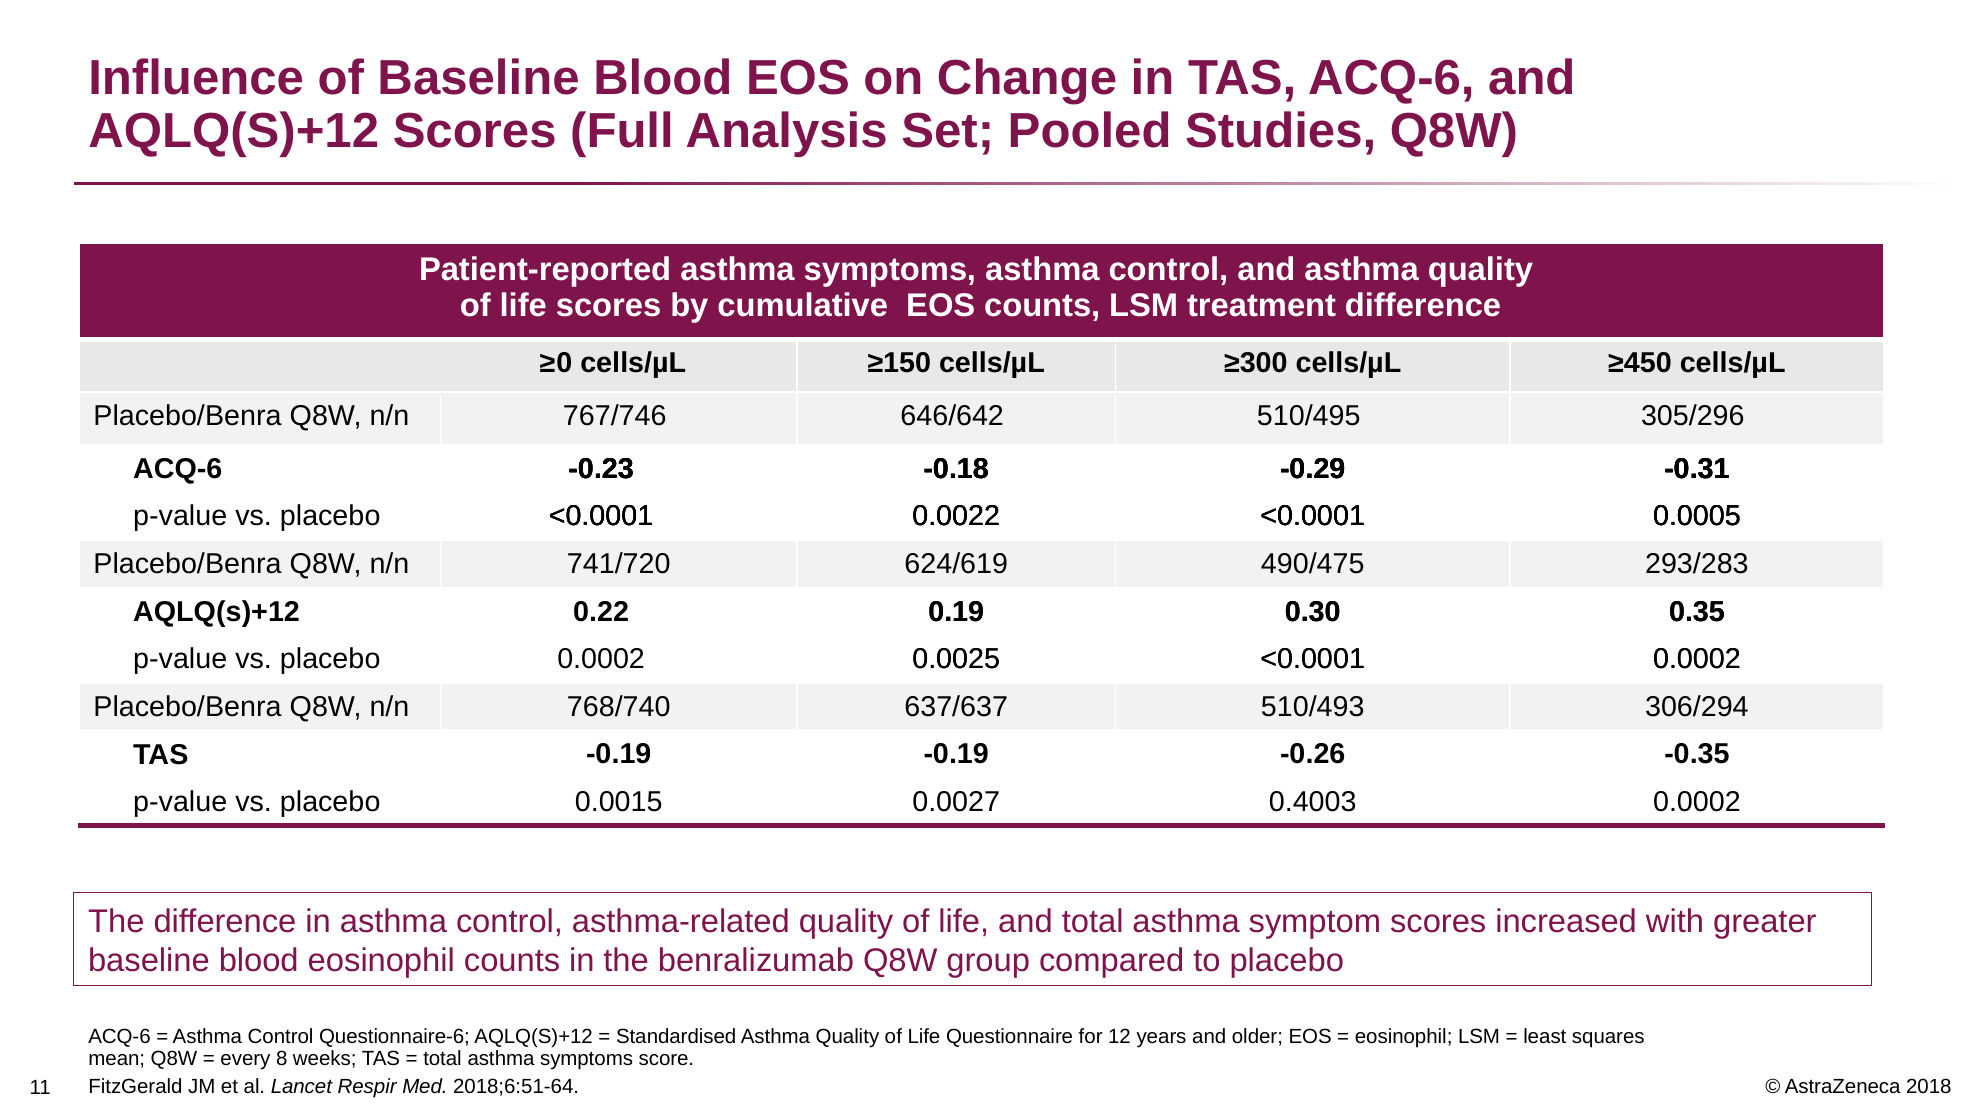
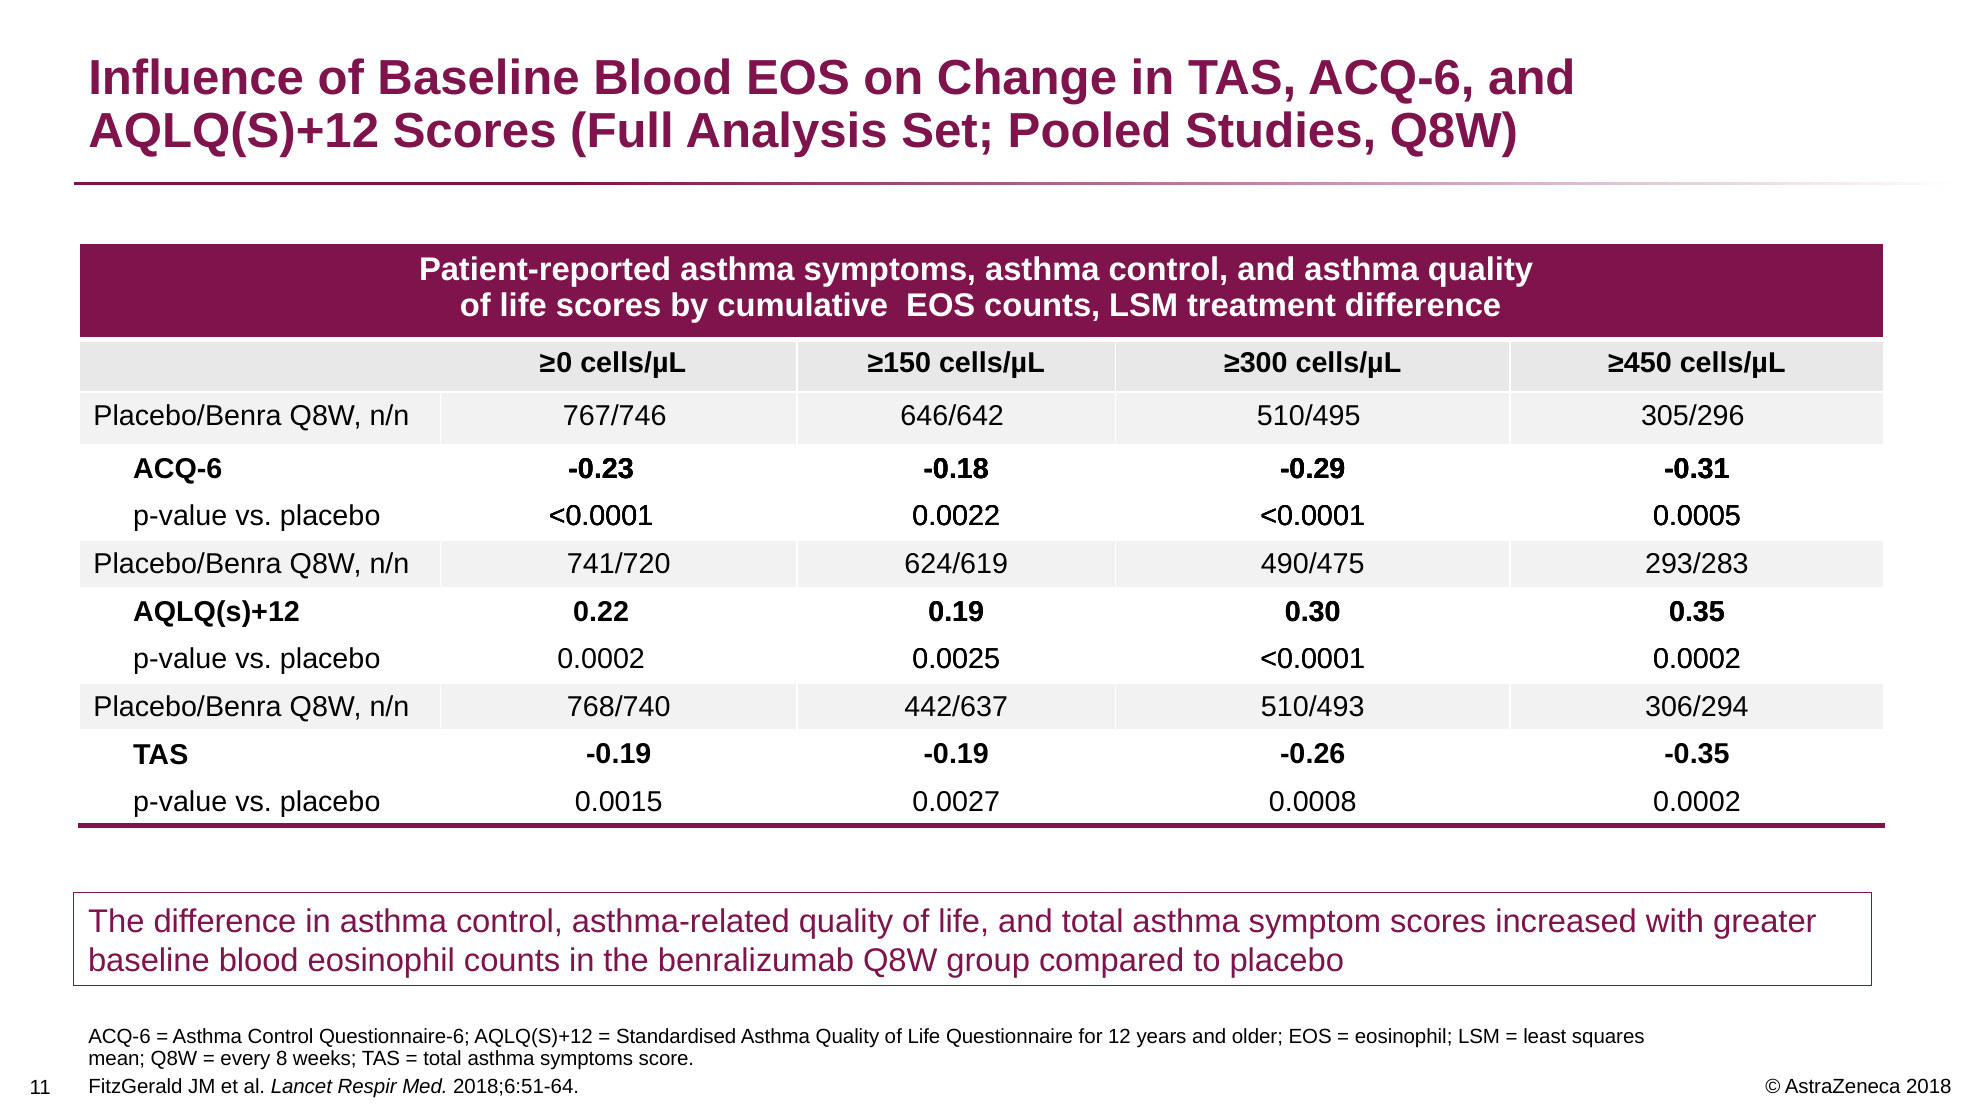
637/637: 637/637 -> 442/637
0.4003: 0.4003 -> 0.0008
